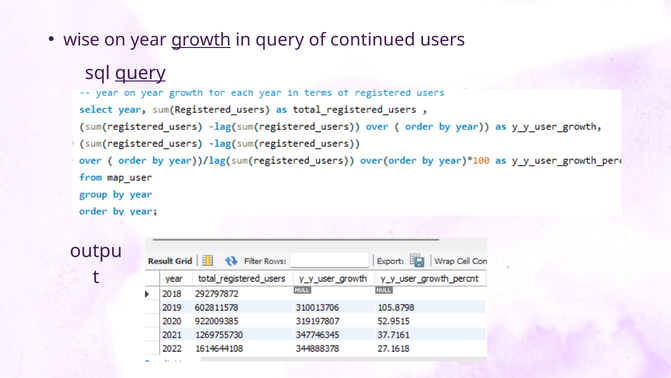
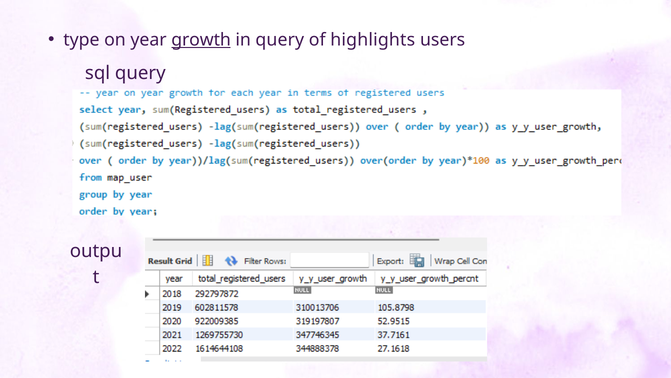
wise: wise -> type
continued: continued -> highlights
query at (140, 73) underline: present -> none
